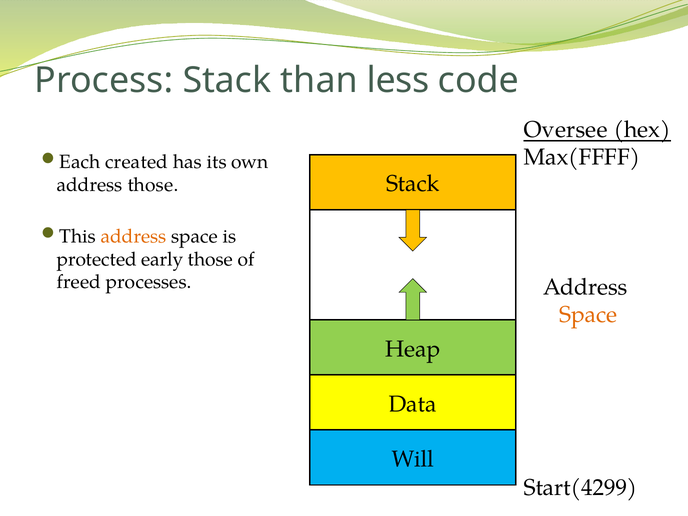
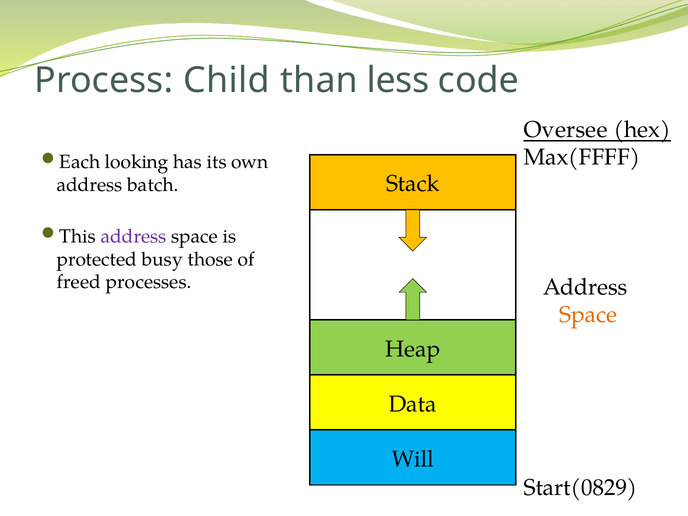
Process Stack: Stack -> Child
created: created -> looking
address those: those -> batch
address at (134, 236) colour: orange -> purple
early: early -> busy
Start(4299: Start(4299 -> Start(0829
